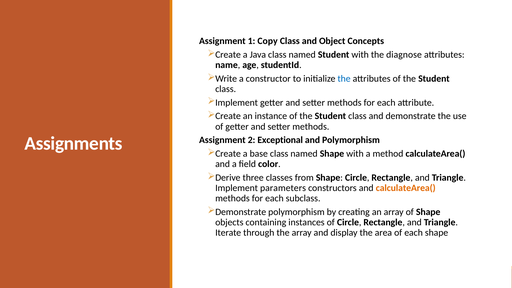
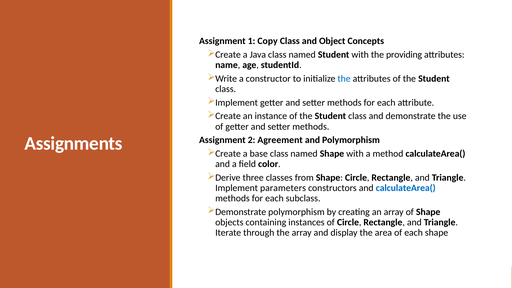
diagnose: diagnose -> providing
Exceptional: Exceptional -> Agreement
calculateArea( at (406, 188) colour: orange -> blue
